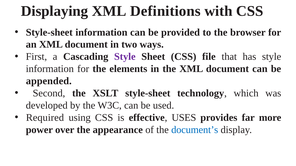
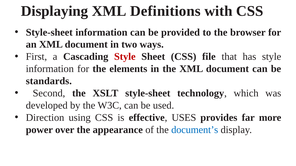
Style at (125, 57) colour: purple -> red
appended: appended -> standards
Required: Required -> Direction
